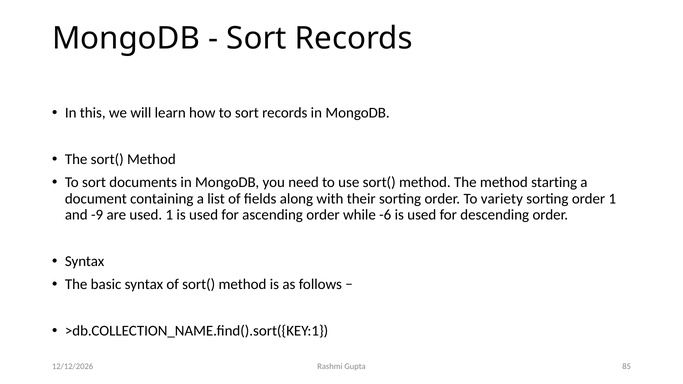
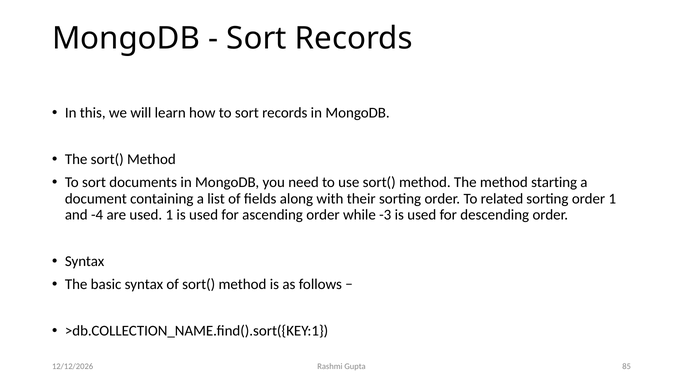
variety: variety -> related
-9: -9 -> -4
-6: -6 -> -3
